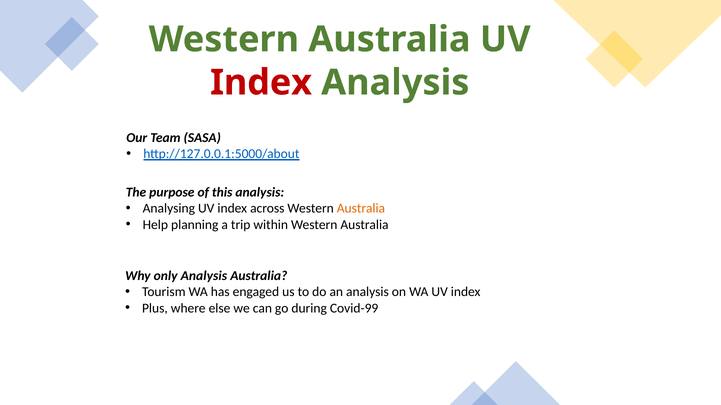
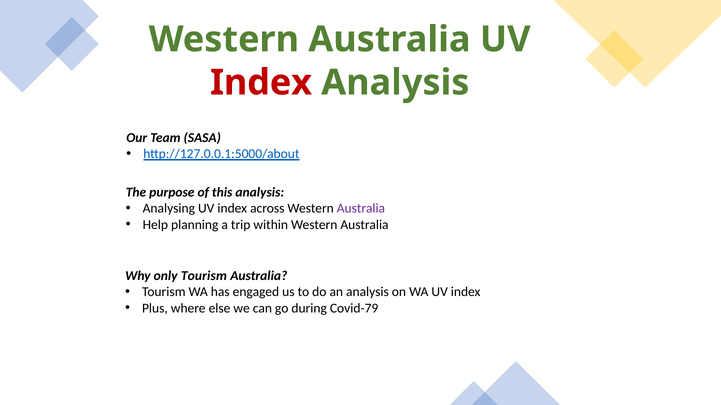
Australia at (361, 209) colour: orange -> purple
only Analysis: Analysis -> Tourism
Covid-99: Covid-99 -> Covid-79
